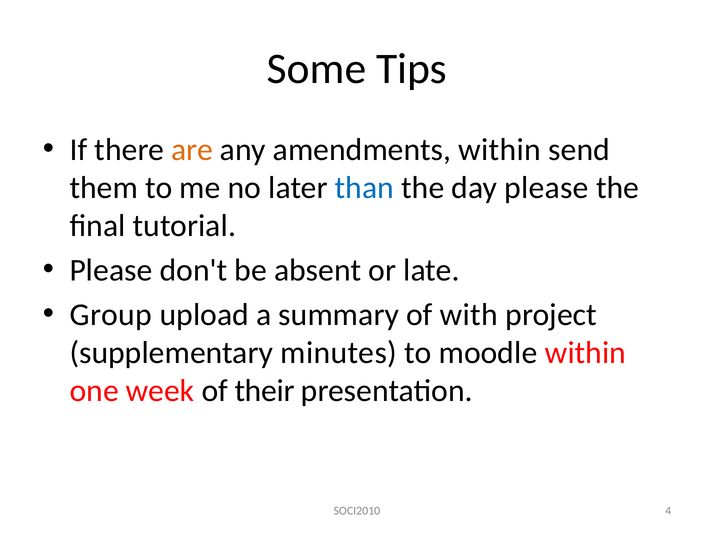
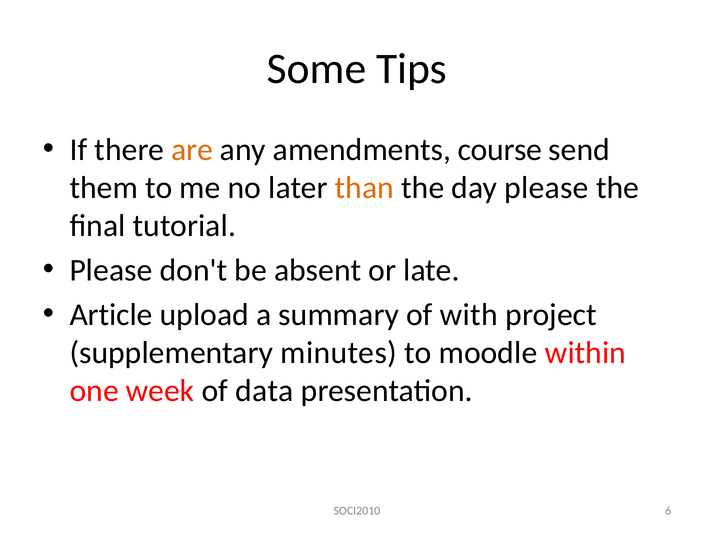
amendments within: within -> course
than colour: blue -> orange
Group: Group -> Article
their: their -> data
4: 4 -> 6
